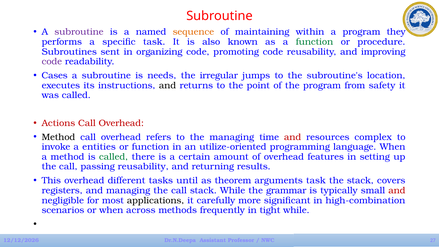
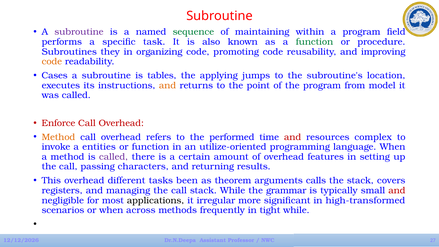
sequence colour: orange -> green
they: they -> field
sent: sent -> they
code at (52, 62) colour: purple -> orange
needs: needs -> tables
irregular: irregular -> applying
and at (168, 85) colour: black -> orange
safety: safety -> model
Actions: Actions -> Enforce
Method at (58, 137) colour: black -> orange
the managing: managing -> performed
called at (114, 157) colour: green -> purple
passing reusability: reusability -> characters
until: until -> been
arguments task: task -> calls
carefully: carefully -> irregular
high-combination: high-combination -> high-transformed
